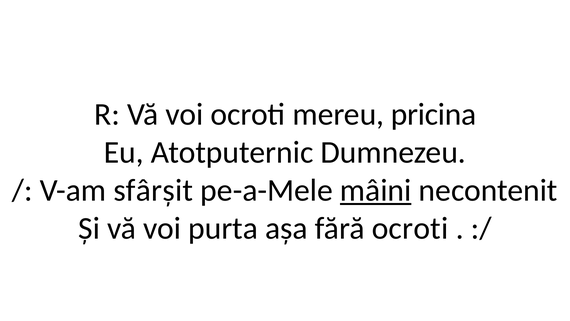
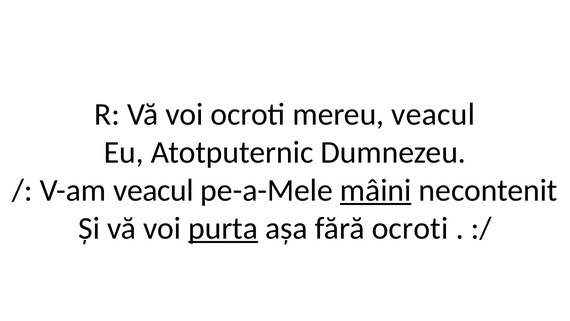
mereu pricina: pricina -> veacul
V-am sfârșit: sfârșit -> veacul
purta underline: none -> present
